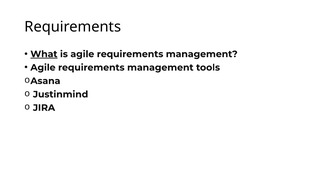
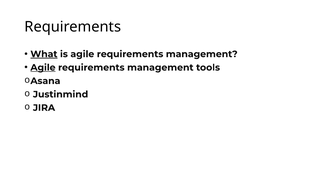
Agile at (43, 68) underline: none -> present
